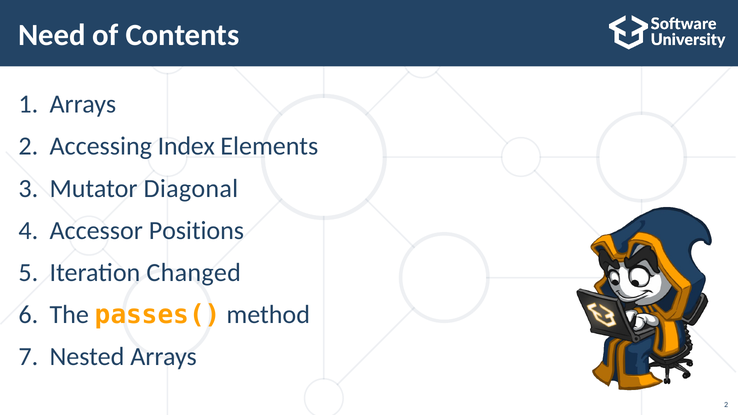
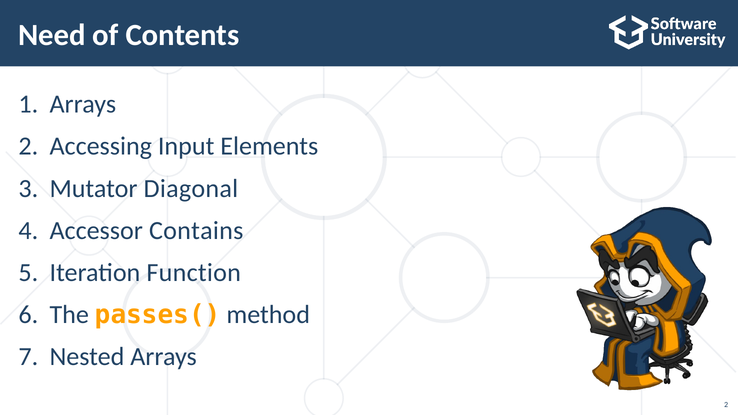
Index: Index -> Input
Positions: Positions -> Contains
Changed: Changed -> Function
